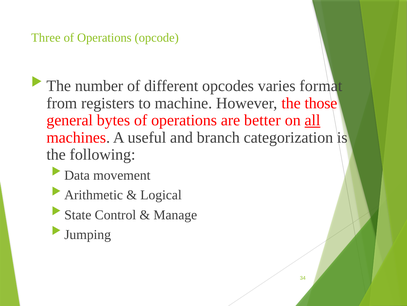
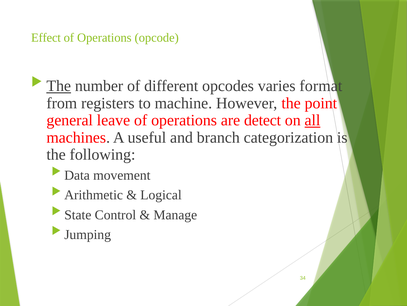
Three: Three -> Effect
The at (59, 86) underline: none -> present
those: those -> point
bytes: bytes -> leave
better: better -> detect
